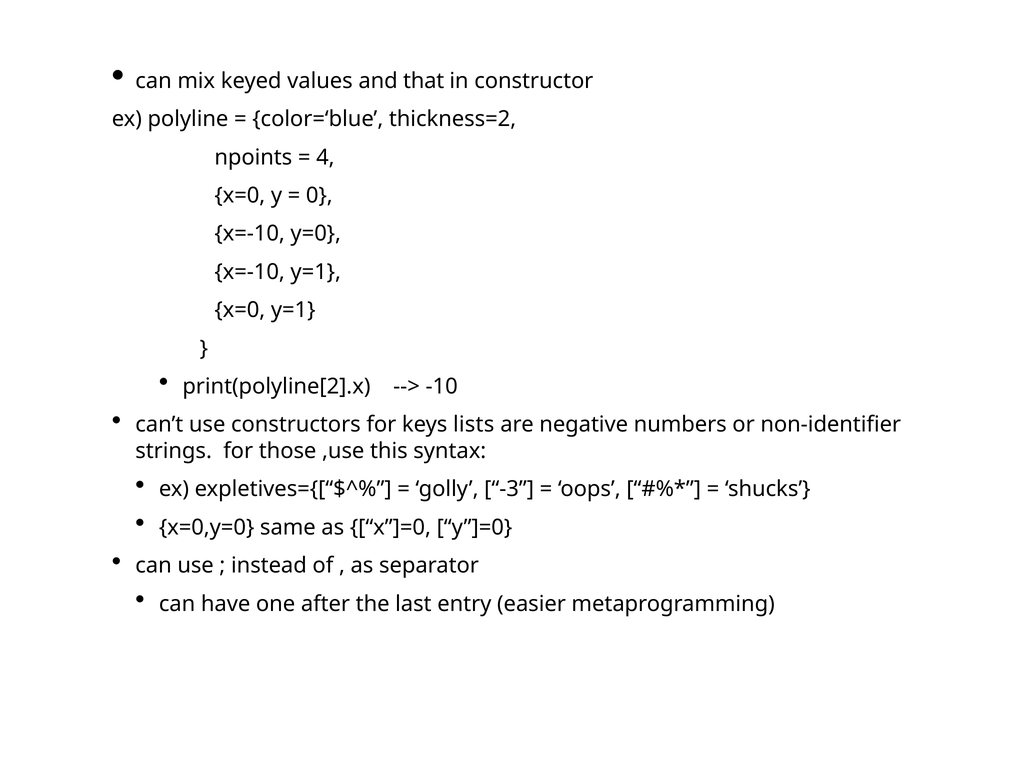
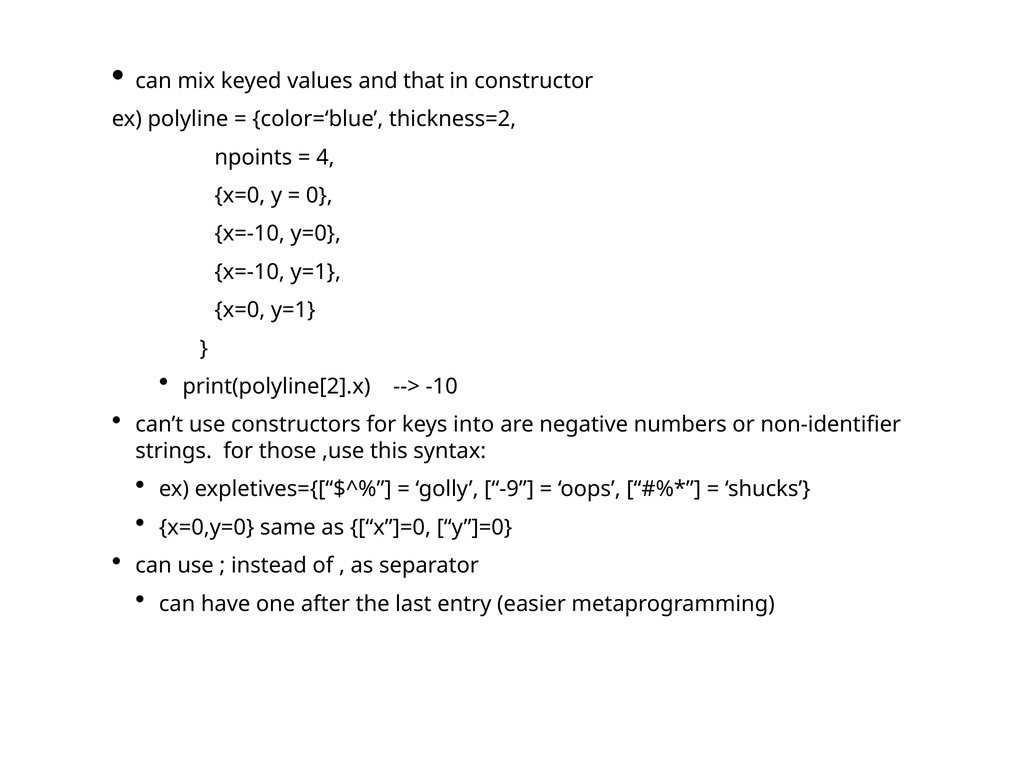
lists: lists -> into
-3: -3 -> -9
